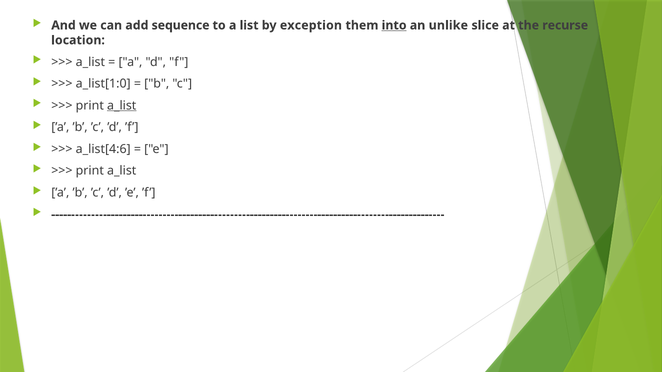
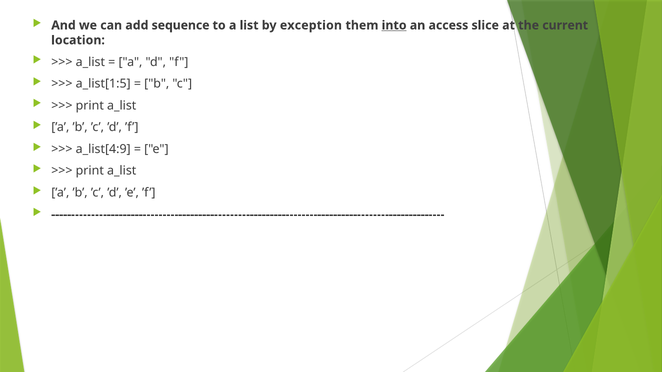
unlike: unlike -> access
recurse: recurse -> current
a_list[1:0: a_list[1:0 -> a_list[1:5
a_list at (122, 106) underline: present -> none
a_list[4:6: a_list[4:6 -> a_list[4:9
